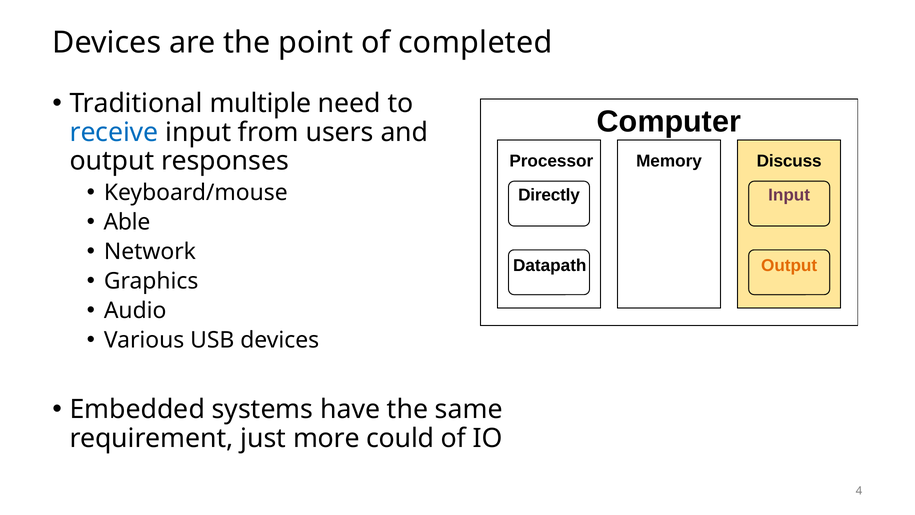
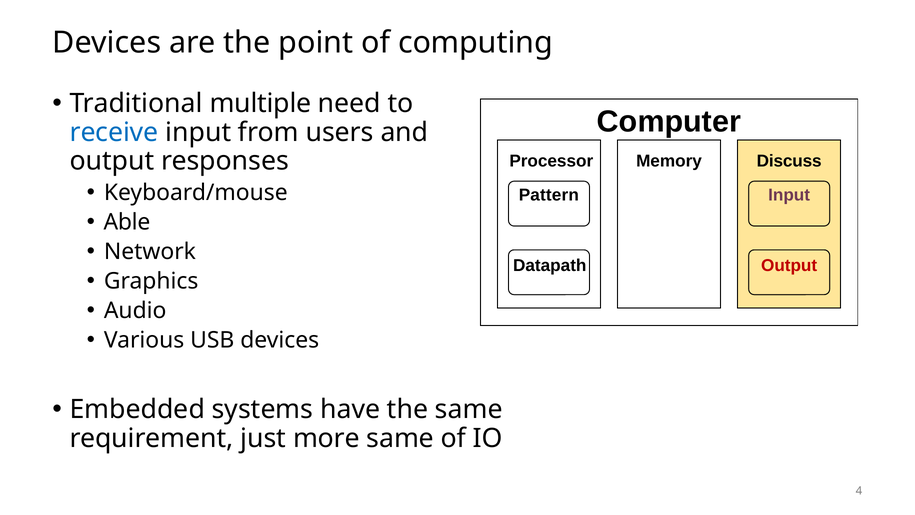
completed: completed -> computing
Directly: Directly -> Pattern
Output at (789, 265) colour: orange -> red
more could: could -> same
